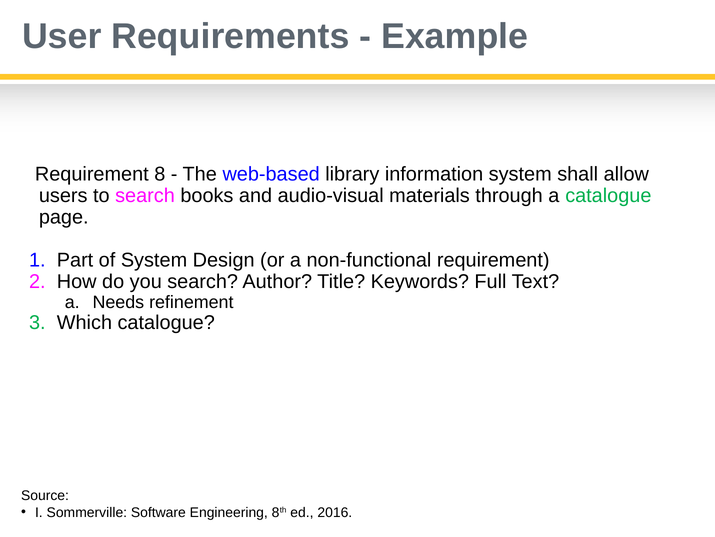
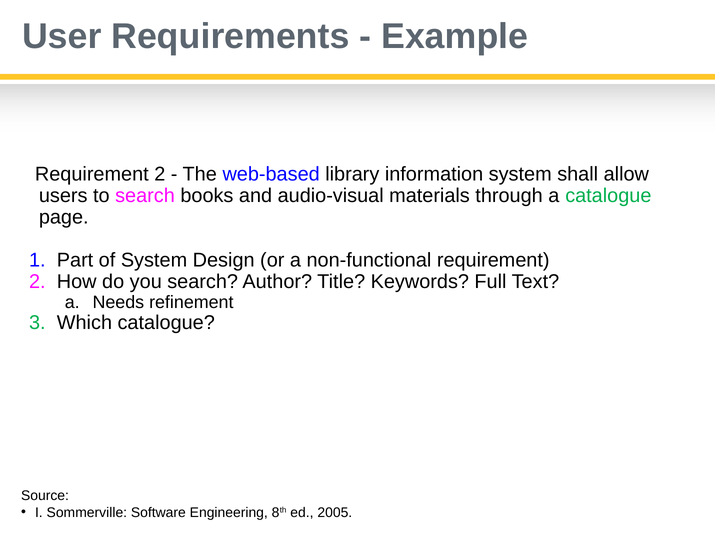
8 at (160, 174): 8 -> 2
2016: 2016 -> 2005
